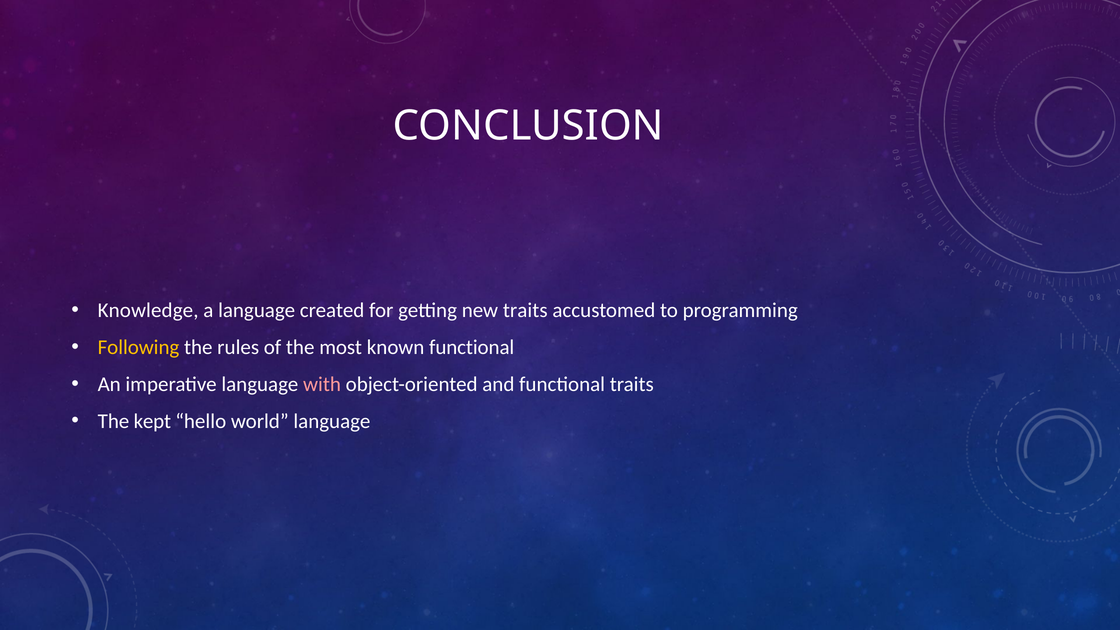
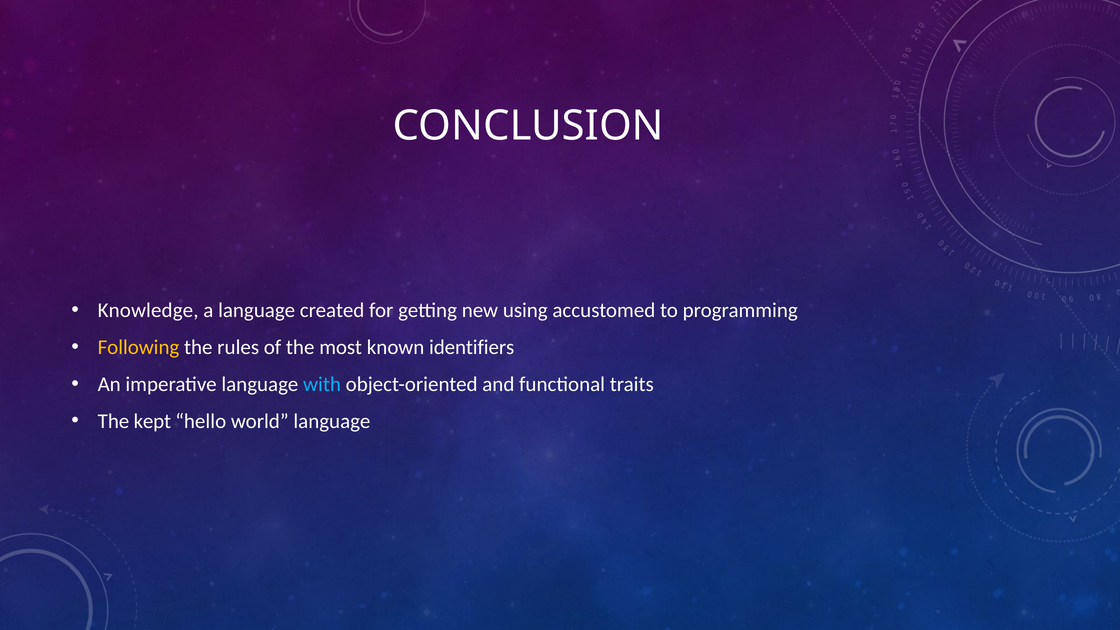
new traits: traits -> using
known functional: functional -> identifiers
with colour: pink -> light blue
